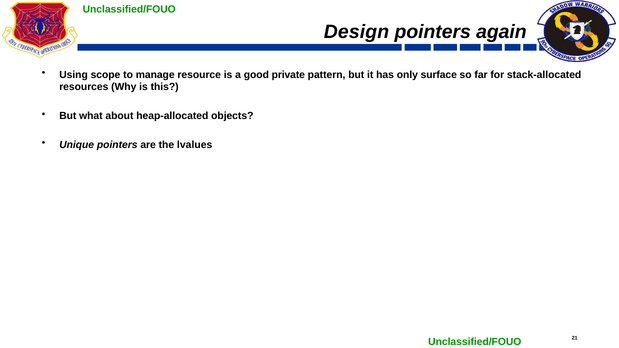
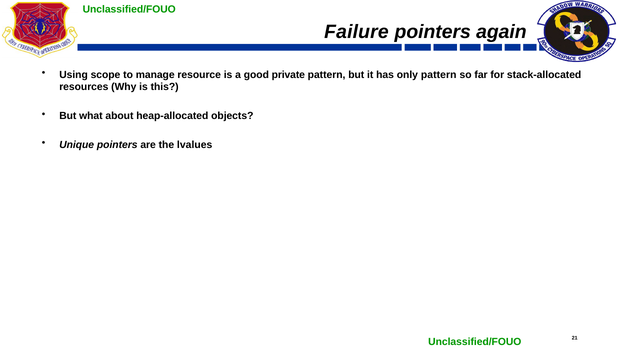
Design: Design -> Failure
only surface: surface -> pattern
